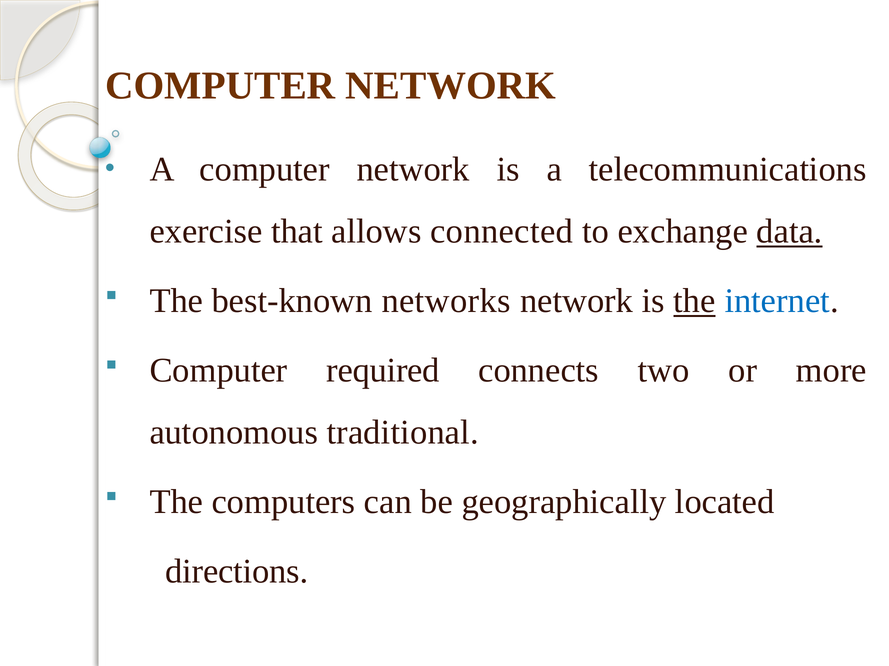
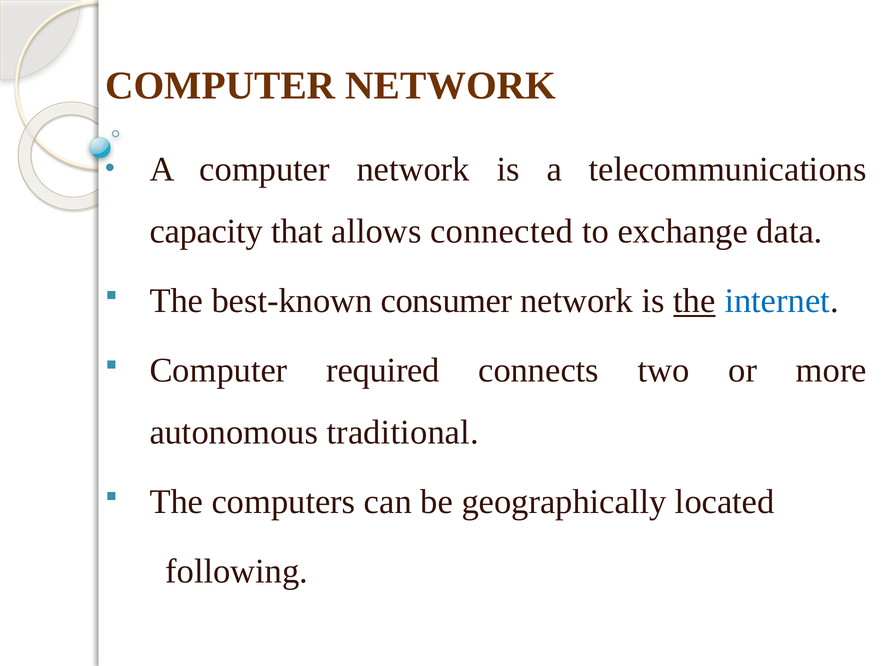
exercise: exercise -> capacity
data underline: present -> none
networks: networks -> consumer
directions: directions -> following
